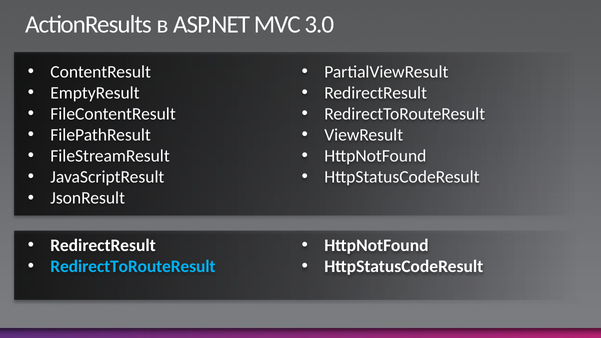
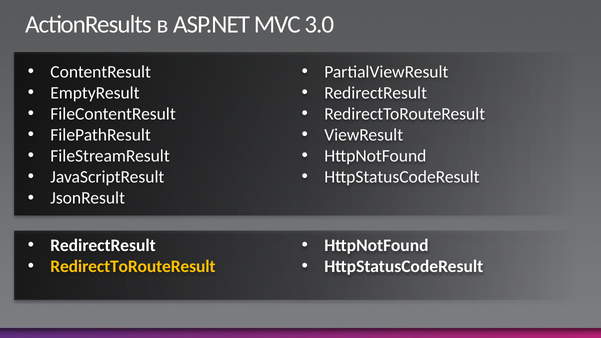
RedirectToRouteResult at (133, 267) colour: light blue -> yellow
